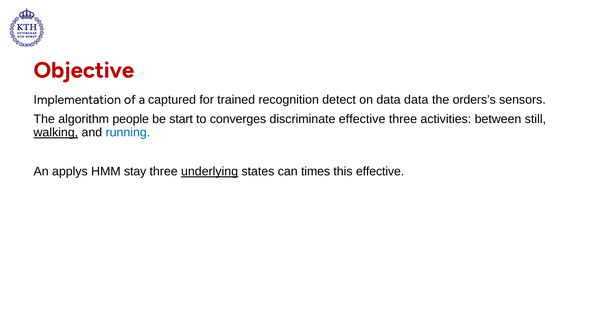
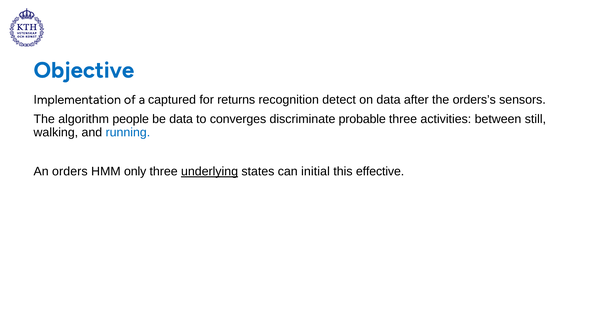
Objective colour: red -> blue
trained: trained -> returns
data data: data -> after
be start: start -> data
discriminate effective: effective -> probable
walking underline: present -> none
applys: applys -> orders
stay: stay -> only
times: times -> initial
